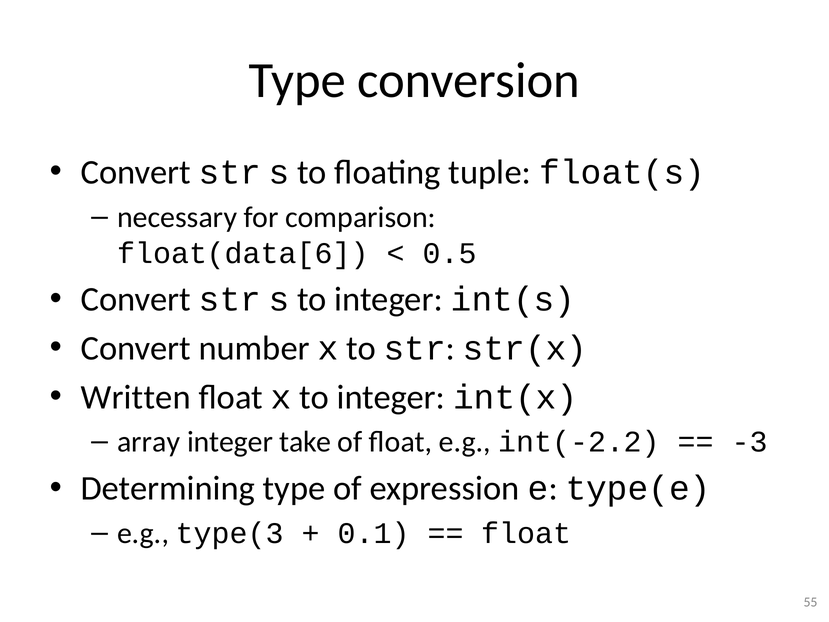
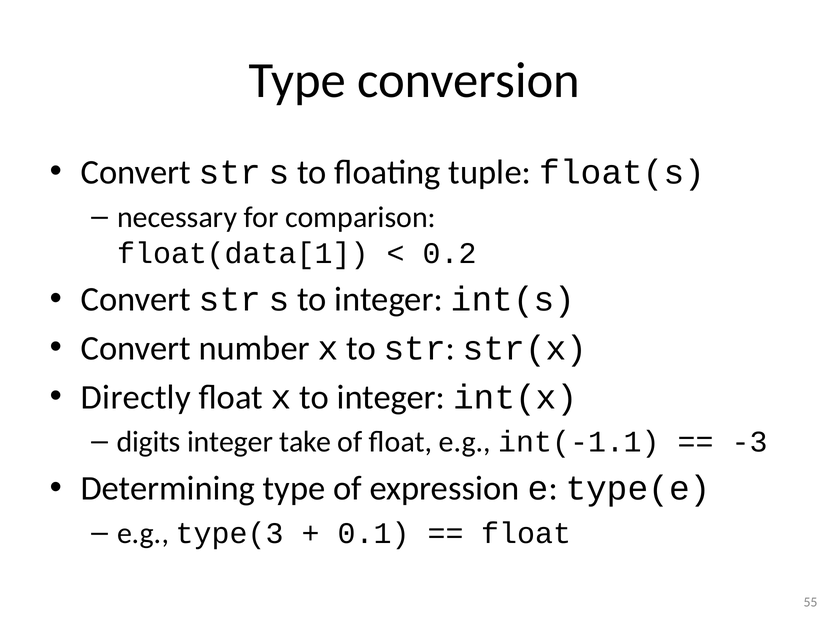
float(data[6: float(data[6 -> float(data[1
0.5: 0.5 -> 0.2
Written: Written -> Directly
array: array -> digits
int(-2.2: int(-2.2 -> int(-1.1
